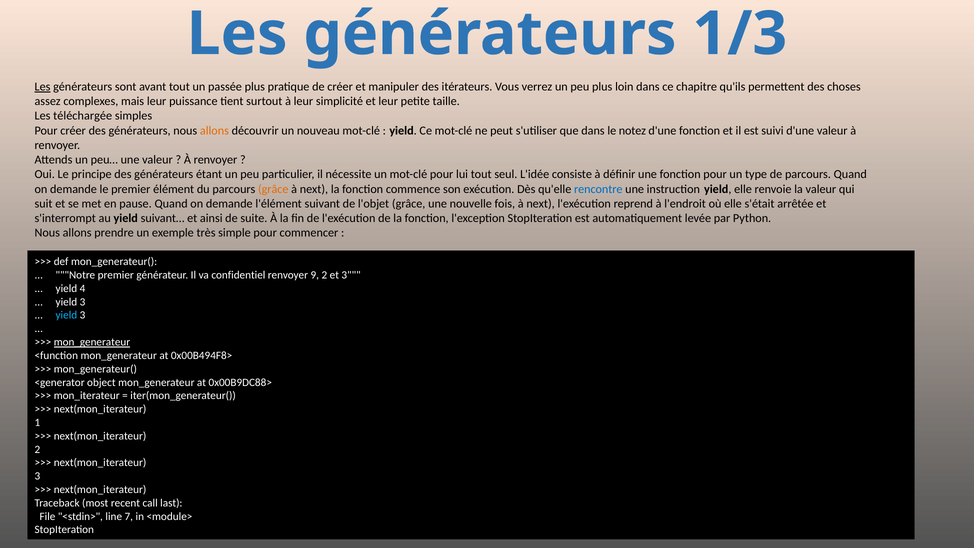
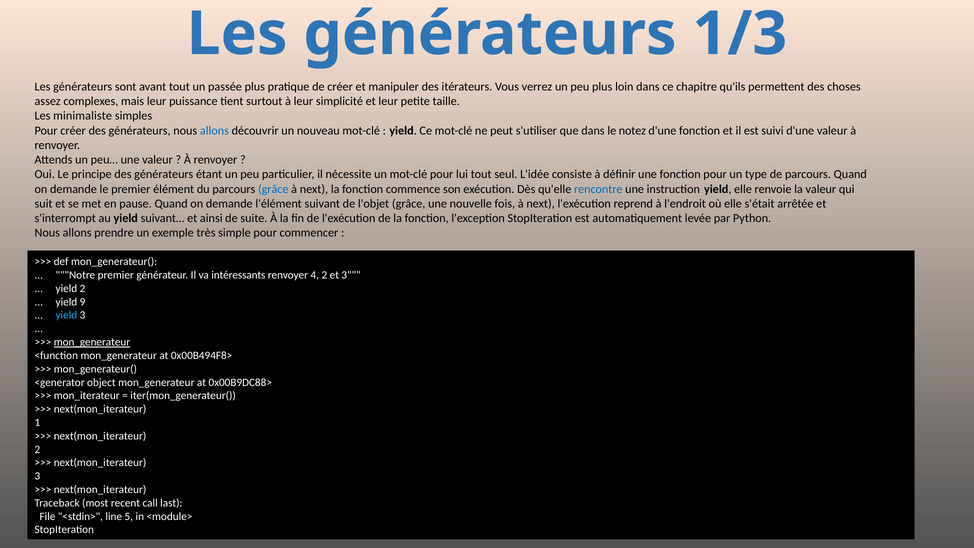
Les at (43, 87) underline: present -> none
téléchargée: téléchargée -> minimaliste
allons at (214, 131) colour: orange -> blue
grâce at (273, 189) colour: orange -> blue
confidentiel: confidentiel -> intéressants
9: 9 -> 4
yield 4: 4 -> 2
3 at (83, 302): 3 -> 9
7: 7 -> 5
